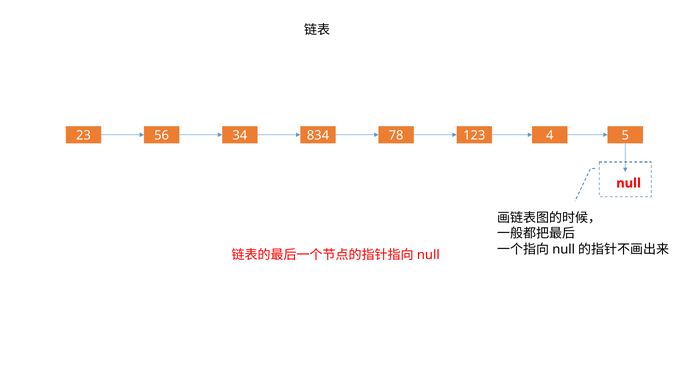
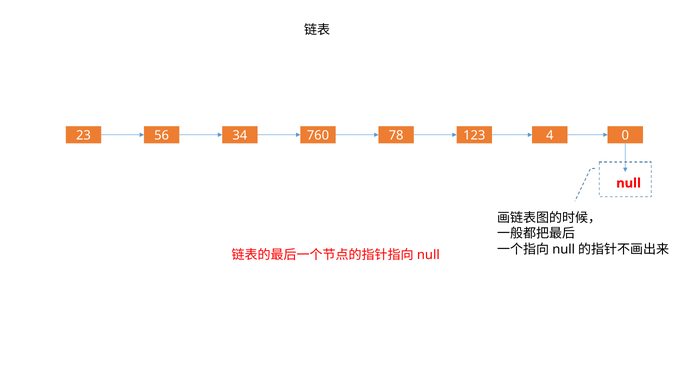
834: 834 -> 760
5: 5 -> 0
